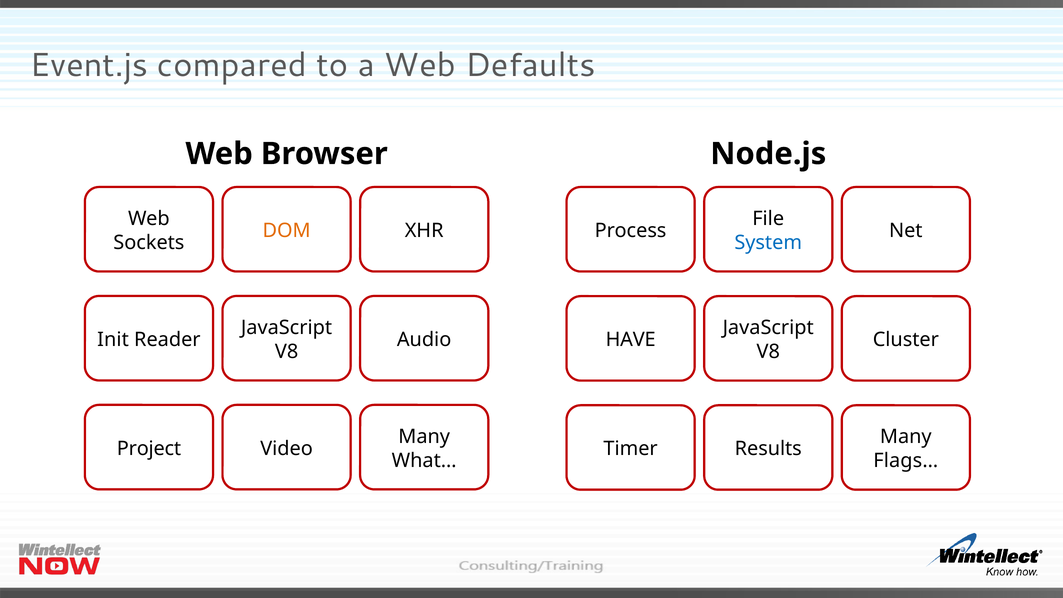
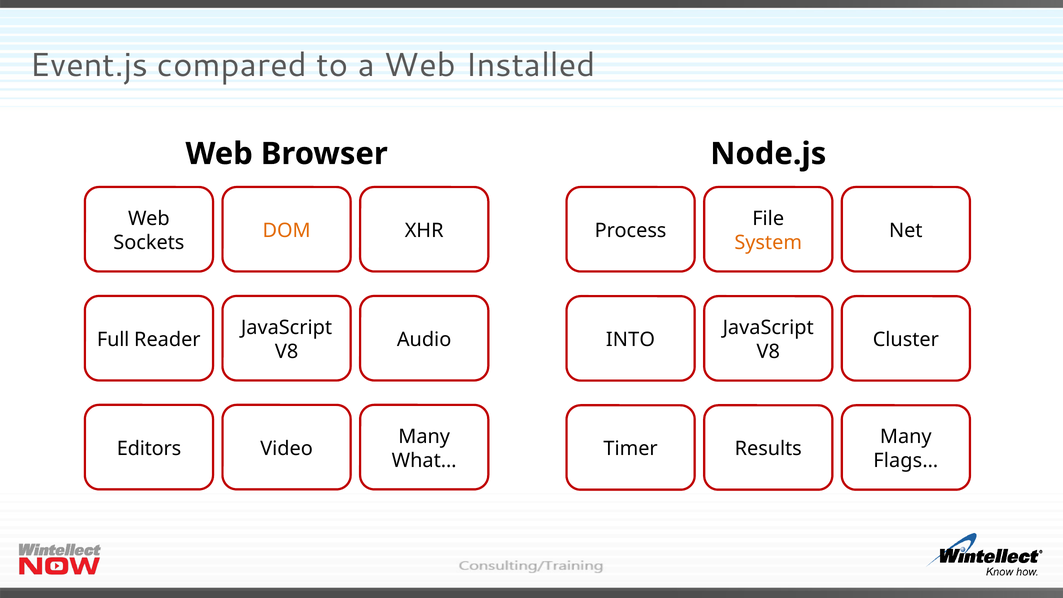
Defaults: Defaults -> Installed
System colour: blue -> orange
Init: Init -> Full
HAVE: HAVE -> INTO
Project: Project -> Editors
